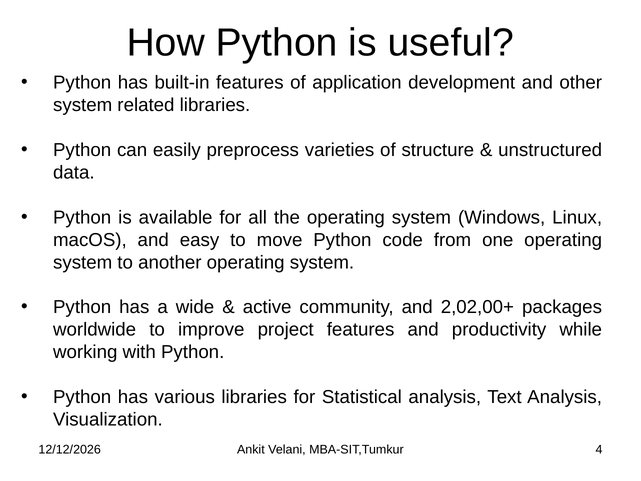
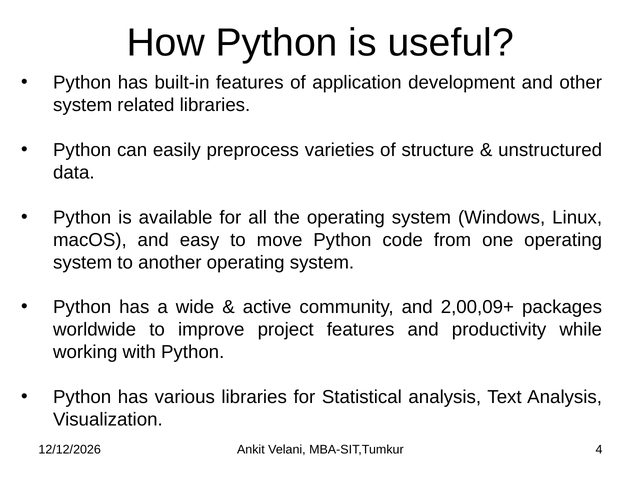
2,02,00+: 2,02,00+ -> 2,00,09+
